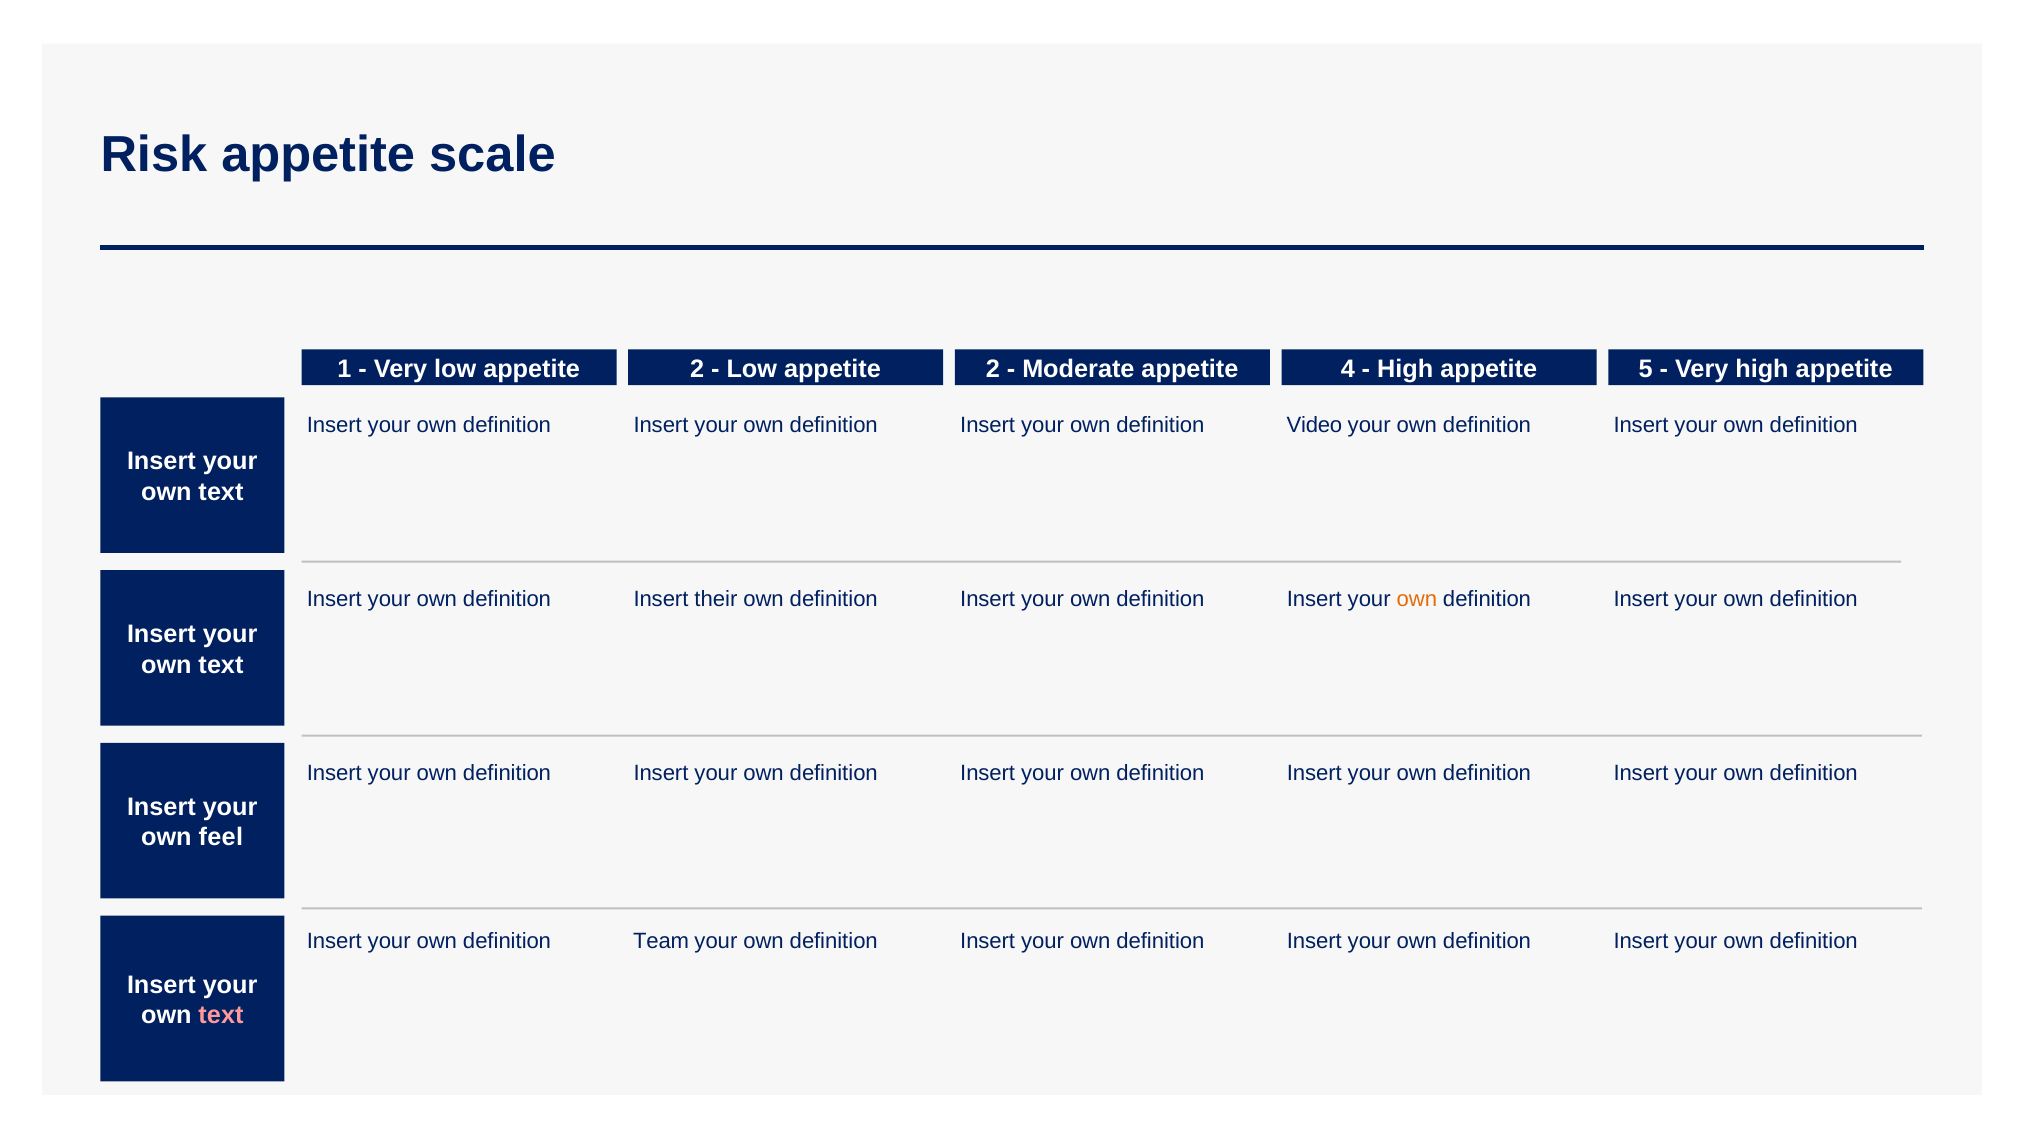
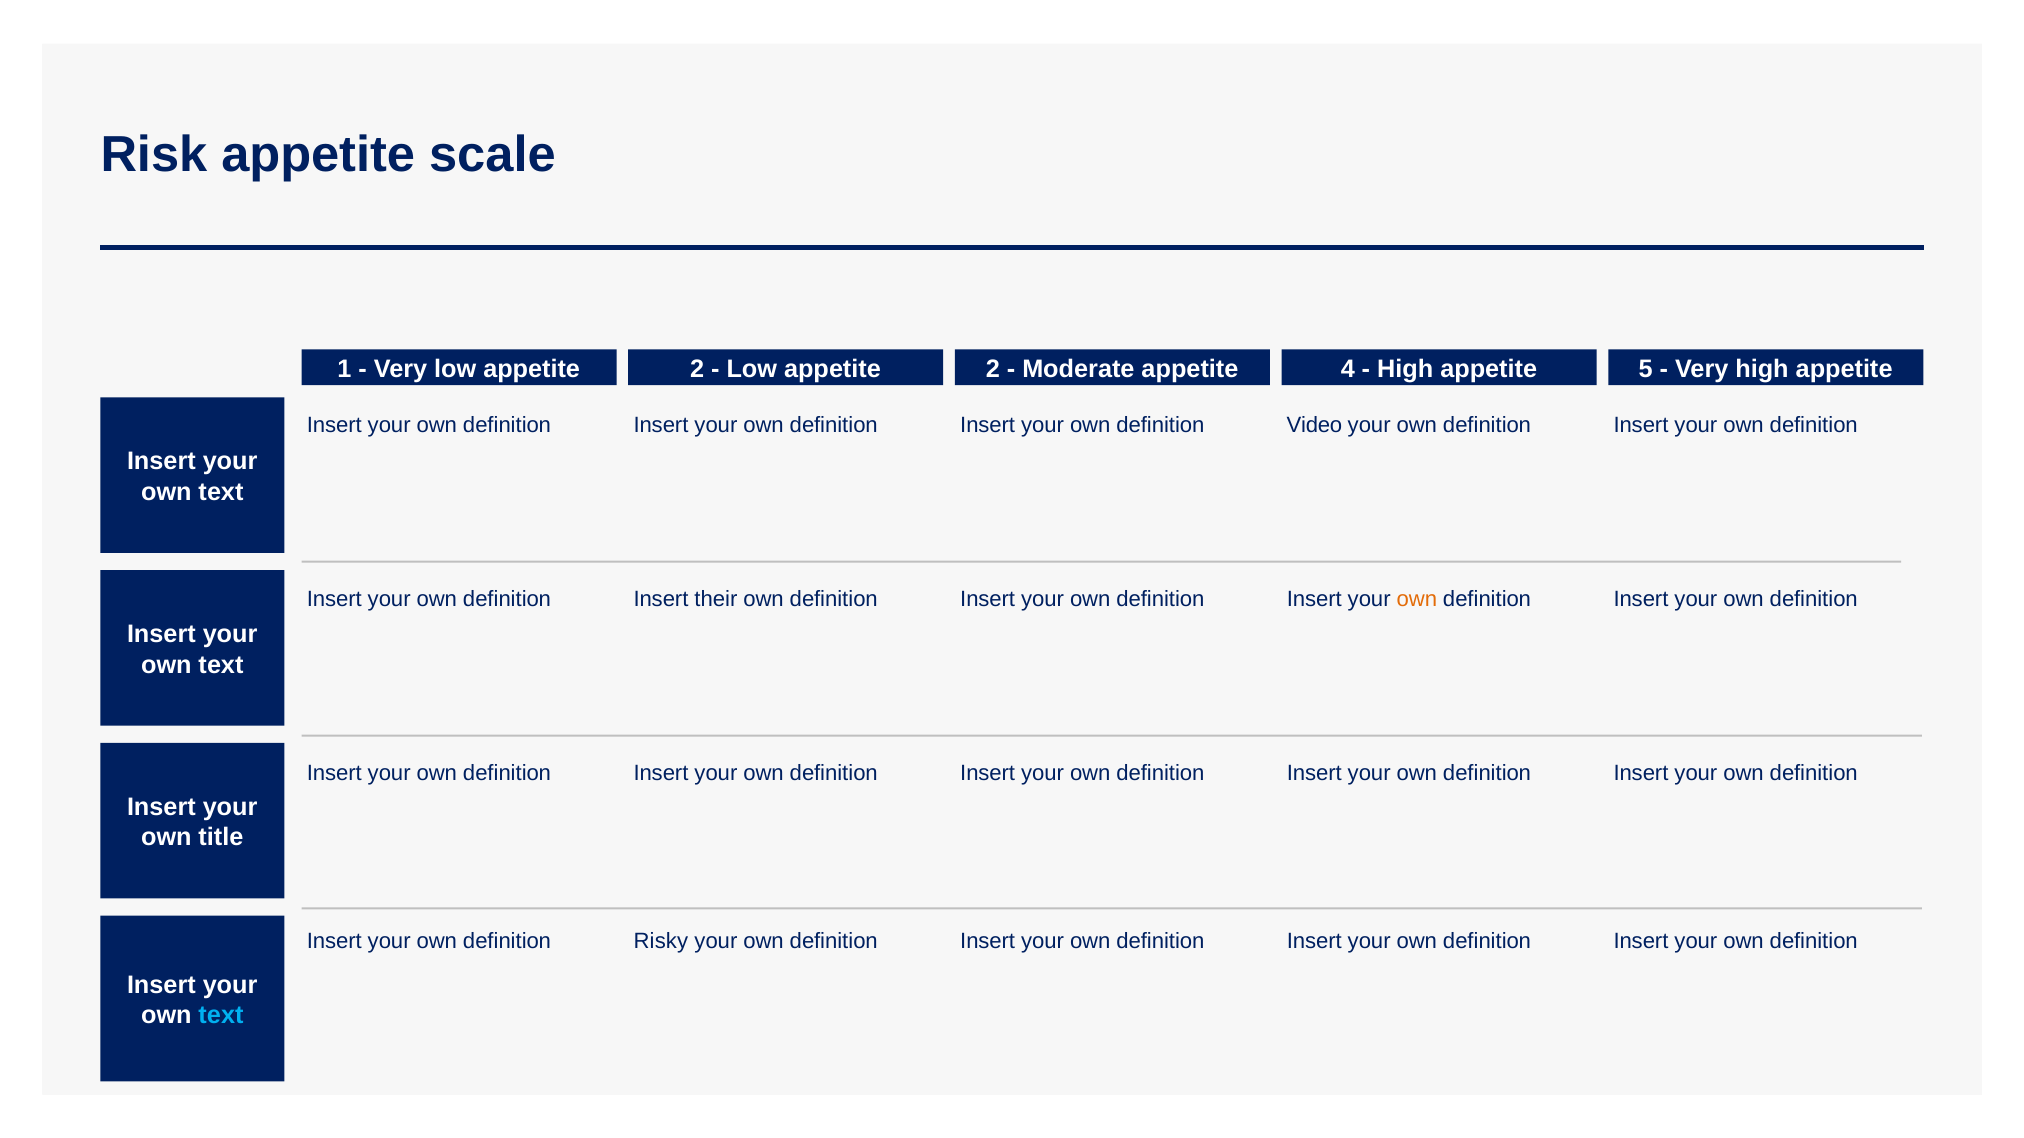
feel: feel -> title
Team: Team -> Risky
text at (221, 1016) colour: pink -> light blue
